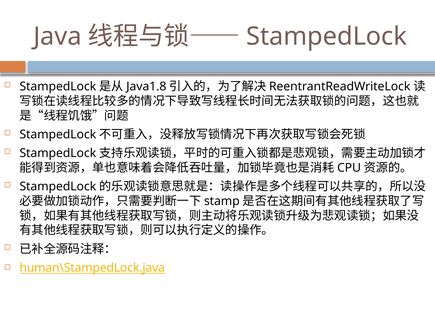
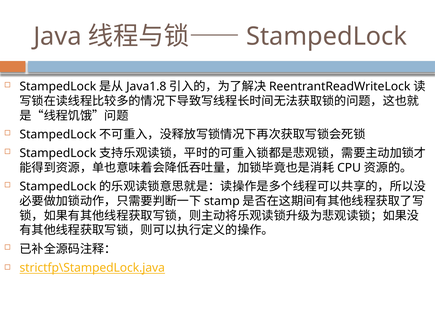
human\StampedLock.java: human\StampedLock.java -> strictfp\StampedLock.java
